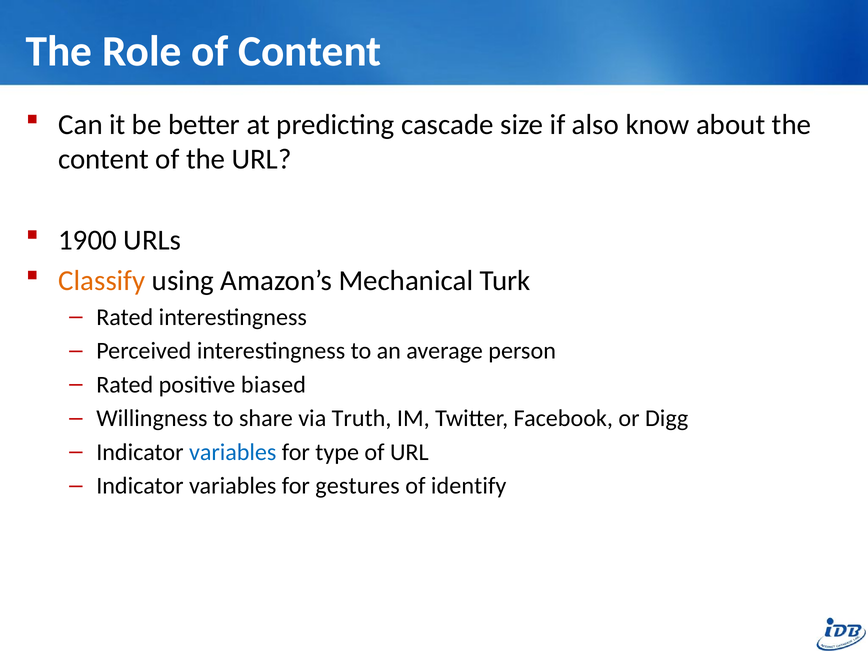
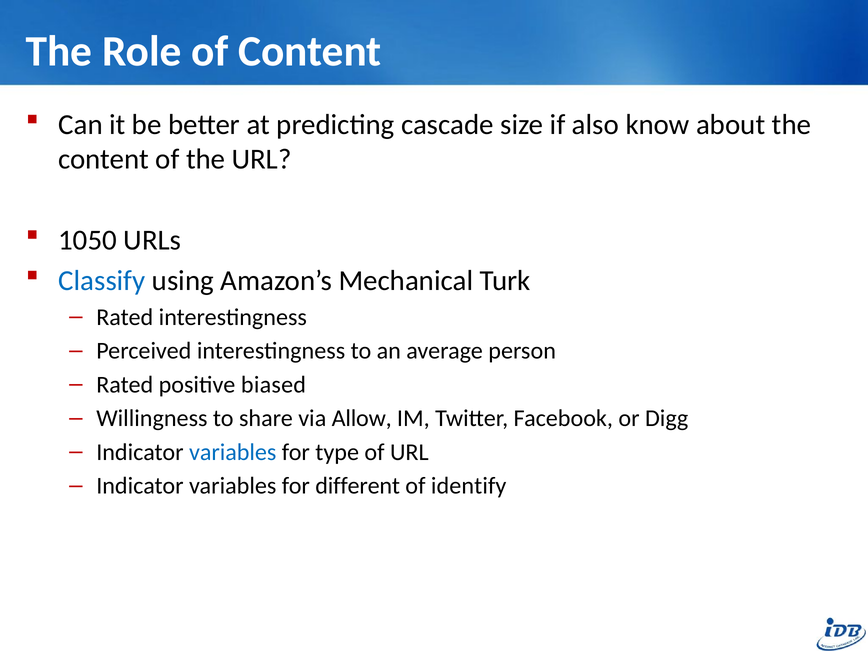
1900: 1900 -> 1050
Classify colour: orange -> blue
Truth: Truth -> Allow
gestures: gestures -> different
